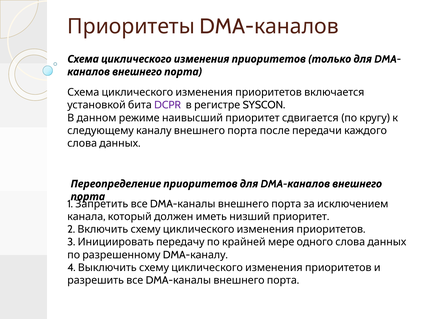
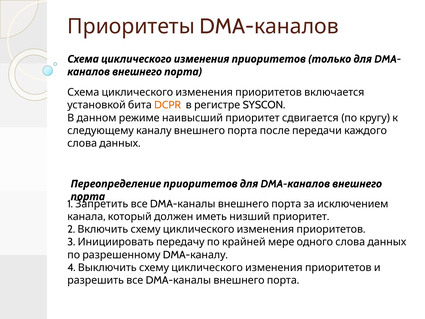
DCPR colour: purple -> orange
